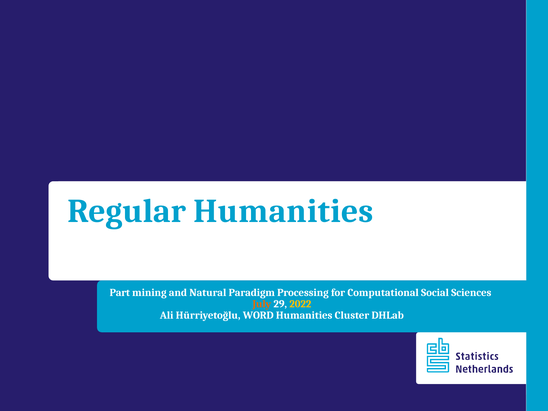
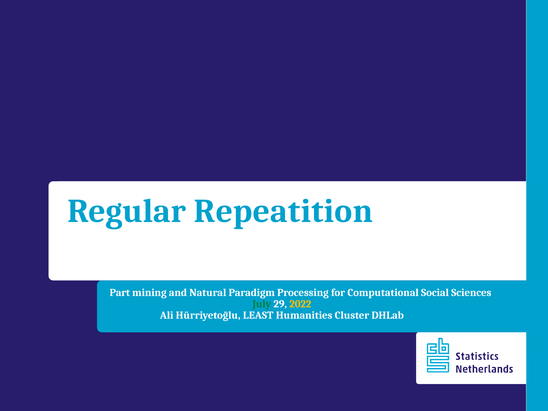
Regular Humanities: Humanities -> Repeatition
July colour: orange -> green
WORD: WORD -> LEAST
